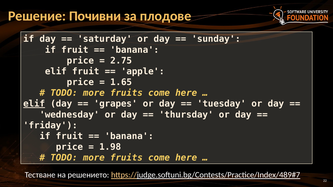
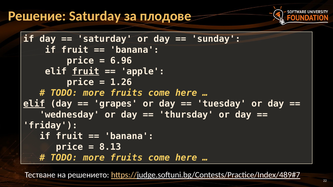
Решение Почивни: Почивни -> Saturday
2.75: 2.75 -> 6.96
fruit at (86, 72) underline: none -> present
1.65: 1.65 -> 1.26
1.98: 1.98 -> 8.13
